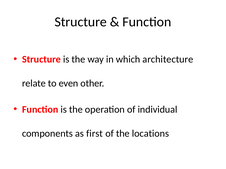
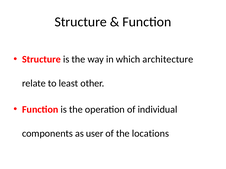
even: even -> least
first: first -> user
